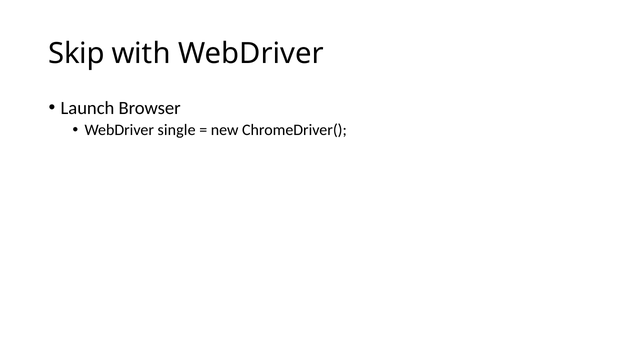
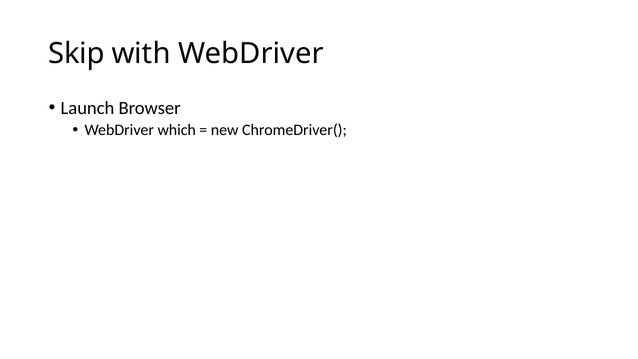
single: single -> which
